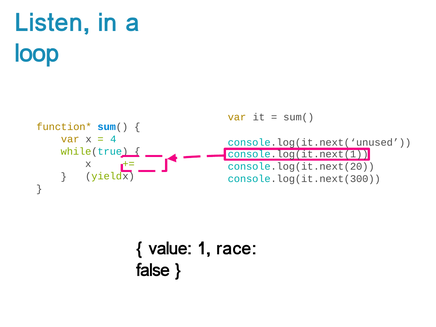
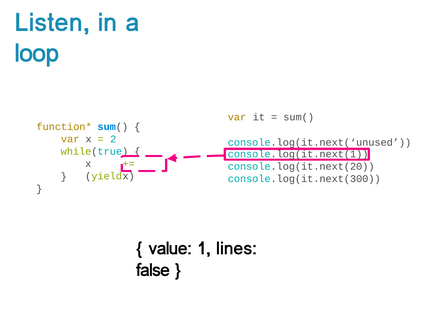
4: 4 -> 2
race: race -> lines
